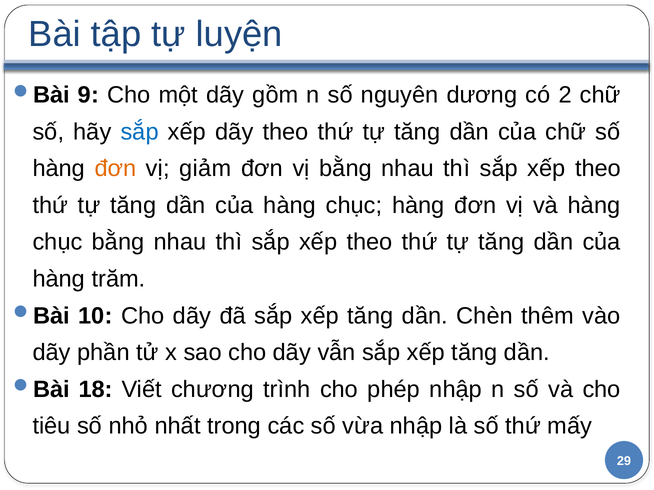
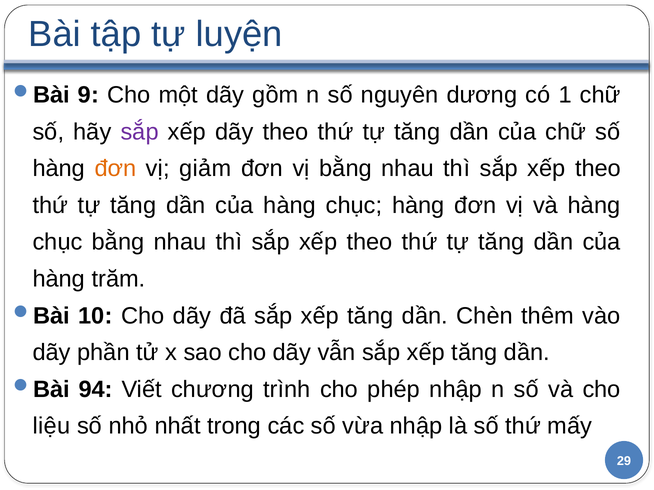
2: 2 -> 1
sắp at (140, 132) colour: blue -> purple
18: 18 -> 94
tiêu: tiêu -> liệu
